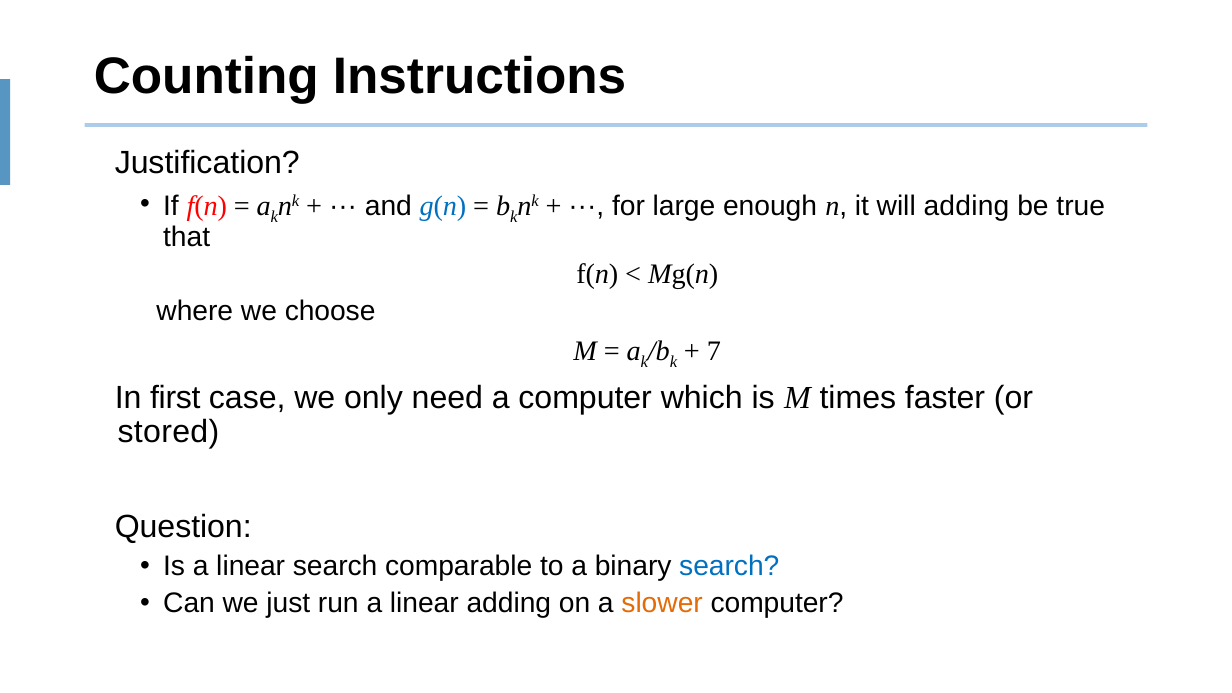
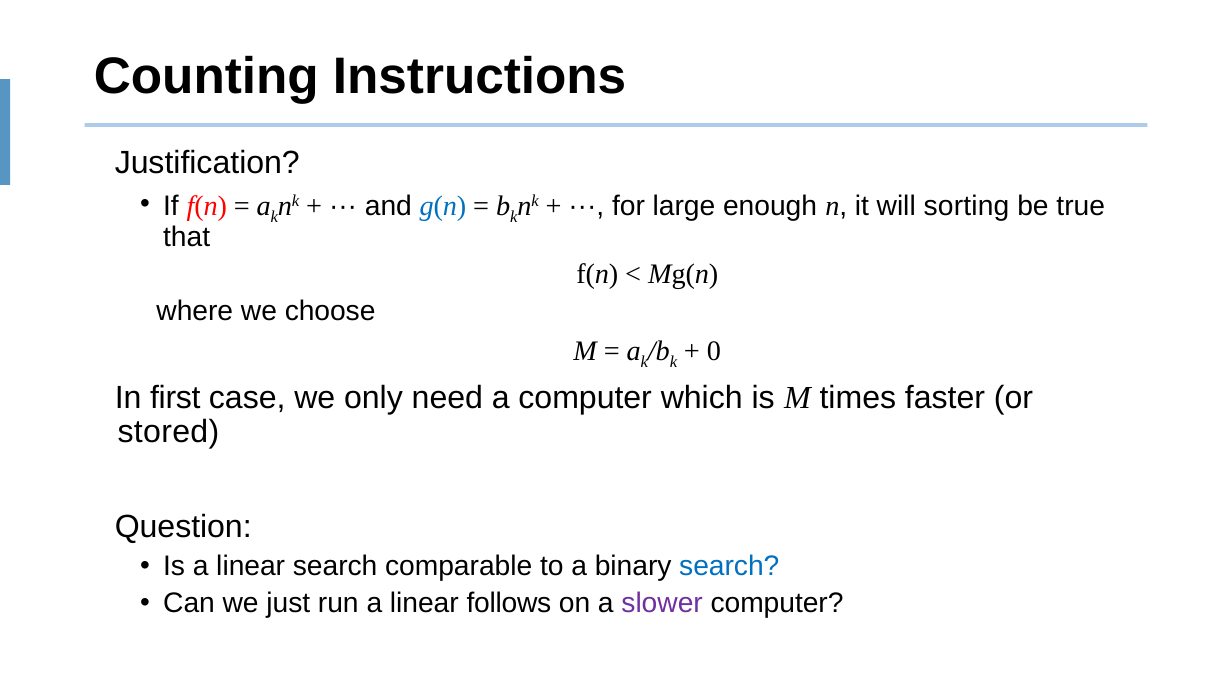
will adding: adding -> sorting
7: 7 -> 0
linear adding: adding -> follows
slower colour: orange -> purple
